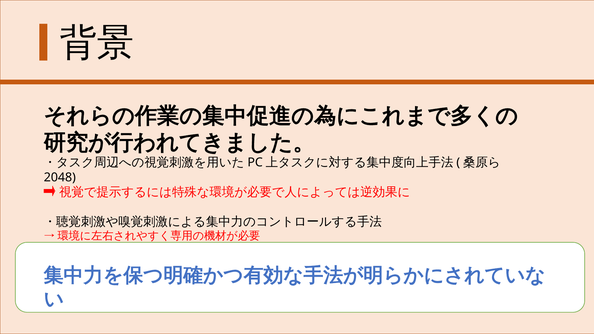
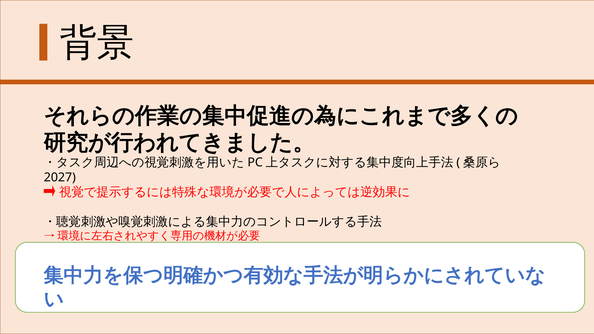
2048: 2048 -> 2027
